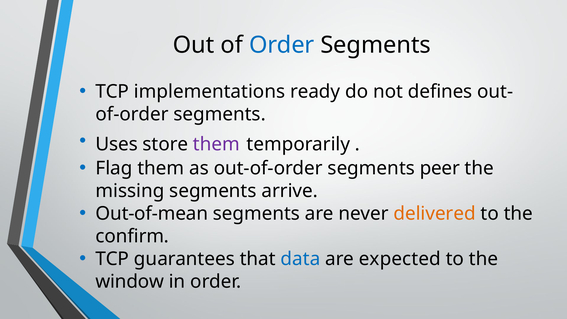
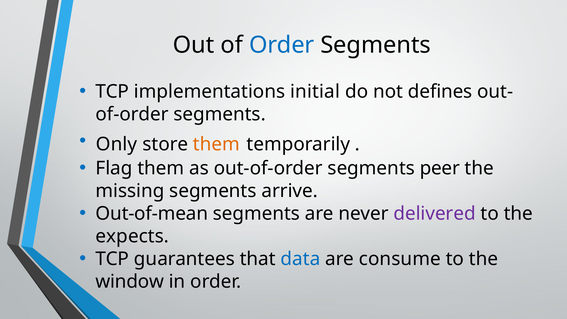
ready: ready -> initial
Uses: Uses -> Only
them at (216, 144) colour: purple -> orange
delivered colour: orange -> purple
confirm: confirm -> expects
expected: expected -> consume
